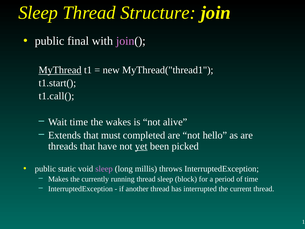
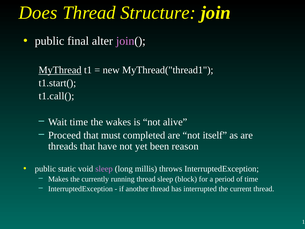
Sleep at (38, 13): Sleep -> Does
with: with -> alter
Extends: Extends -> Proceed
hello: hello -> itself
yet underline: present -> none
picked: picked -> reason
